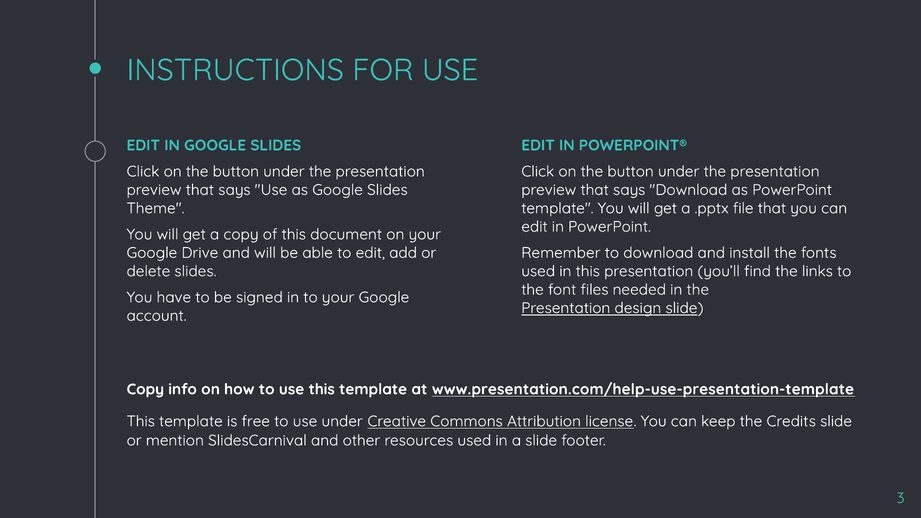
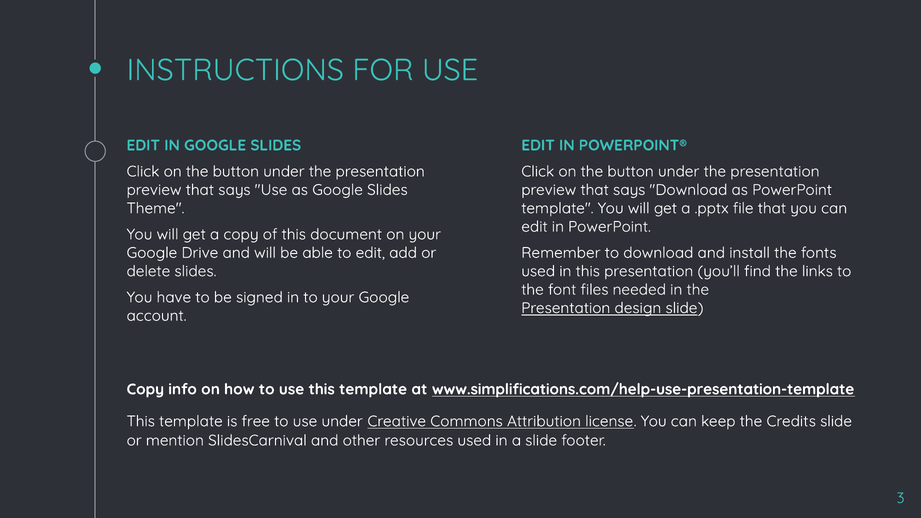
www.presentation.com/help-use-presentation-template: www.presentation.com/help-use-presentation-template -> www.simplifications.com/help-use-presentation-template
